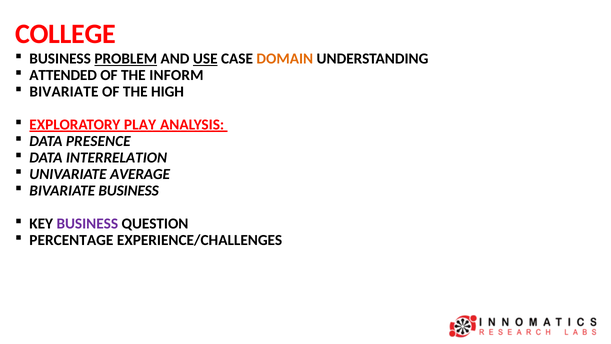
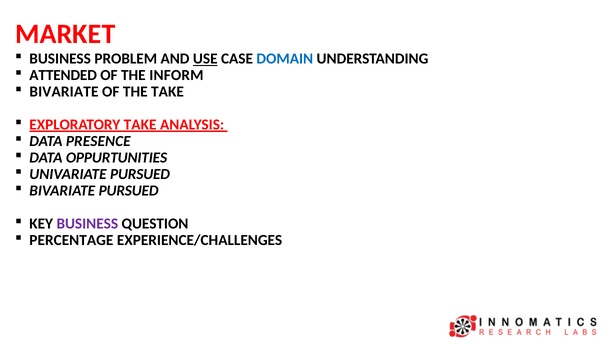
COLLEGE: COLLEGE -> MARKET
PROBLEM underline: present -> none
DOMAIN colour: orange -> blue
THE HIGH: HIGH -> TAKE
EXPLORATORY PLAY: PLAY -> TAKE
INTERRELATION: INTERRELATION -> OPPURTUNITIES
UNIVARIATE AVERAGE: AVERAGE -> PURSUED
BIVARIATE BUSINESS: BUSINESS -> PURSUED
